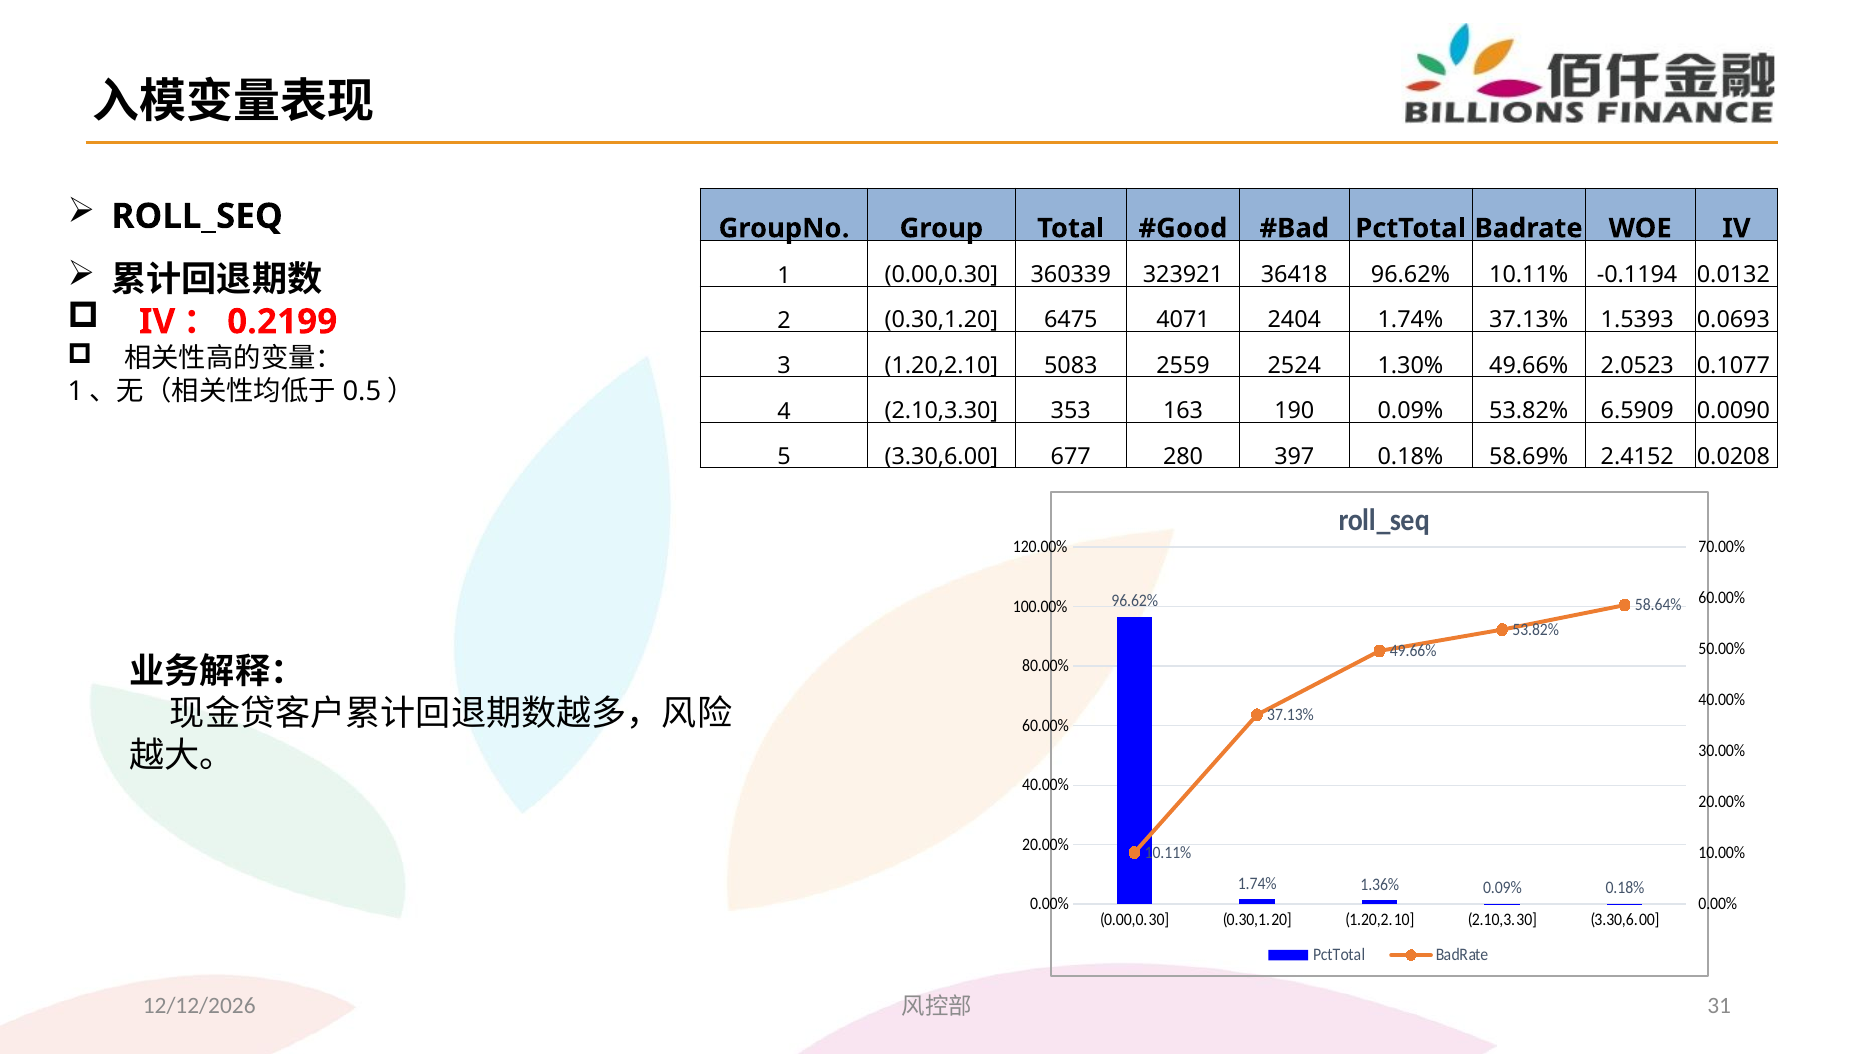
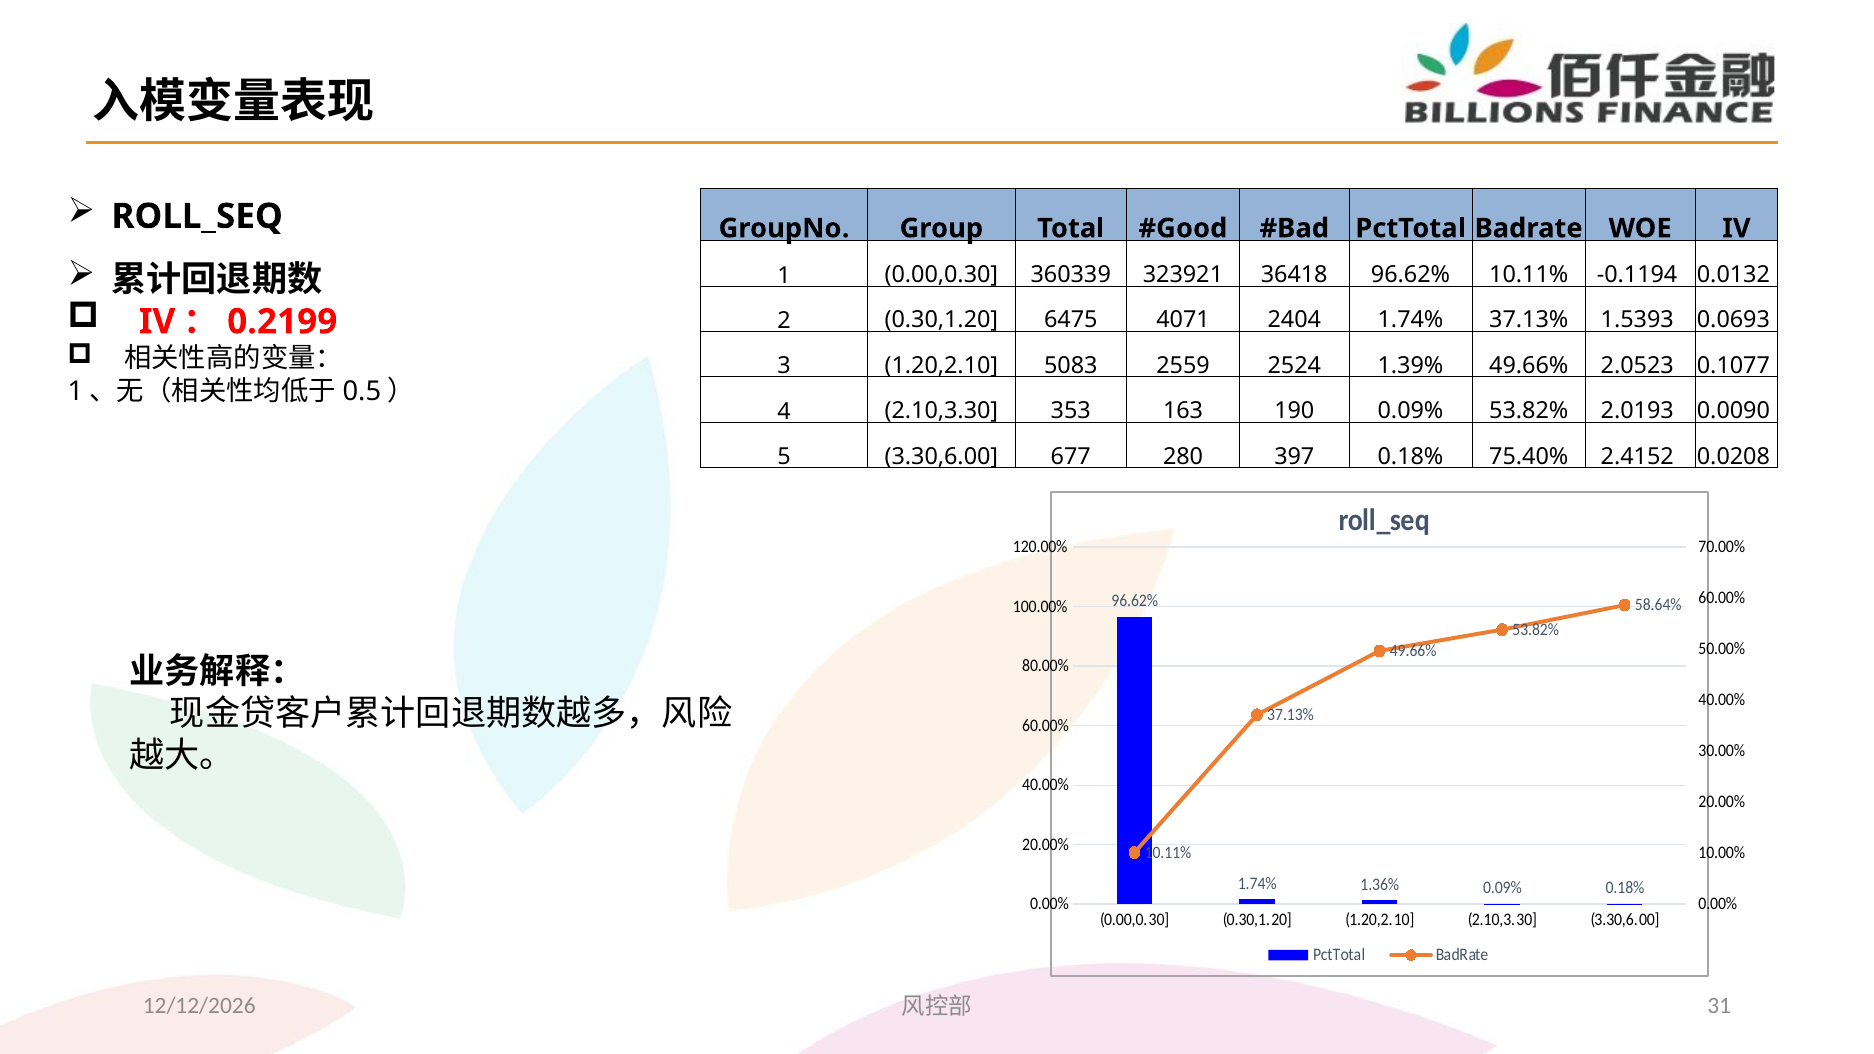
1.30%: 1.30% -> 1.39%
6.5909: 6.5909 -> 2.0193
58.69%: 58.69% -> 75.40%
